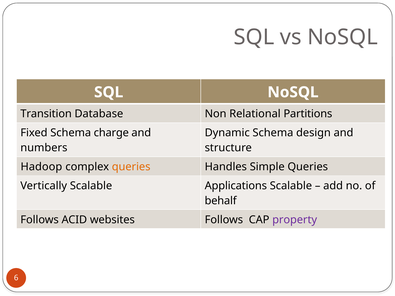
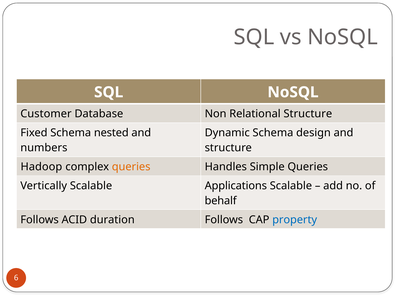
Transition: Transition -> Customer
Relational Partitions: Partitions -> Structure
charge: charge -> nested
websites: websites -> duration
property colour: purple -> blue
